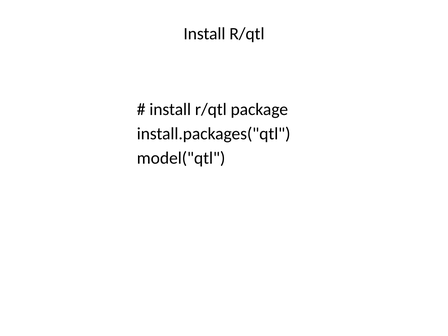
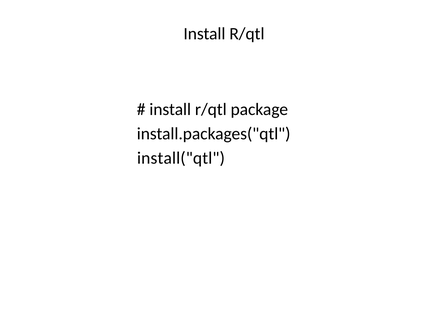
model("qtl: model("qtl -> install("qtl
